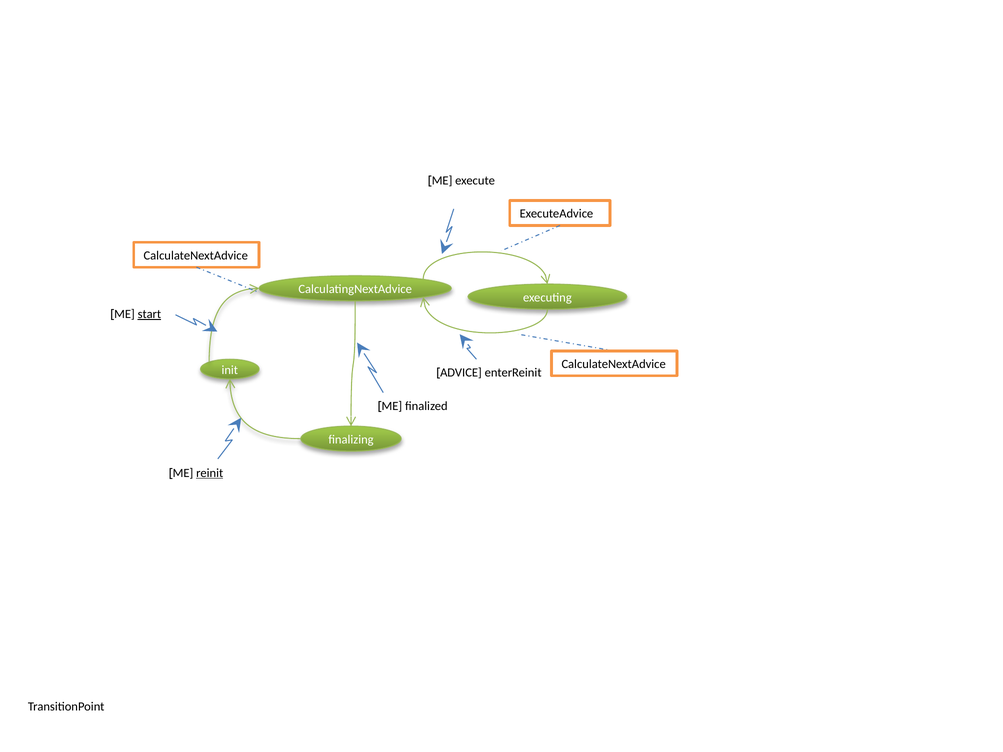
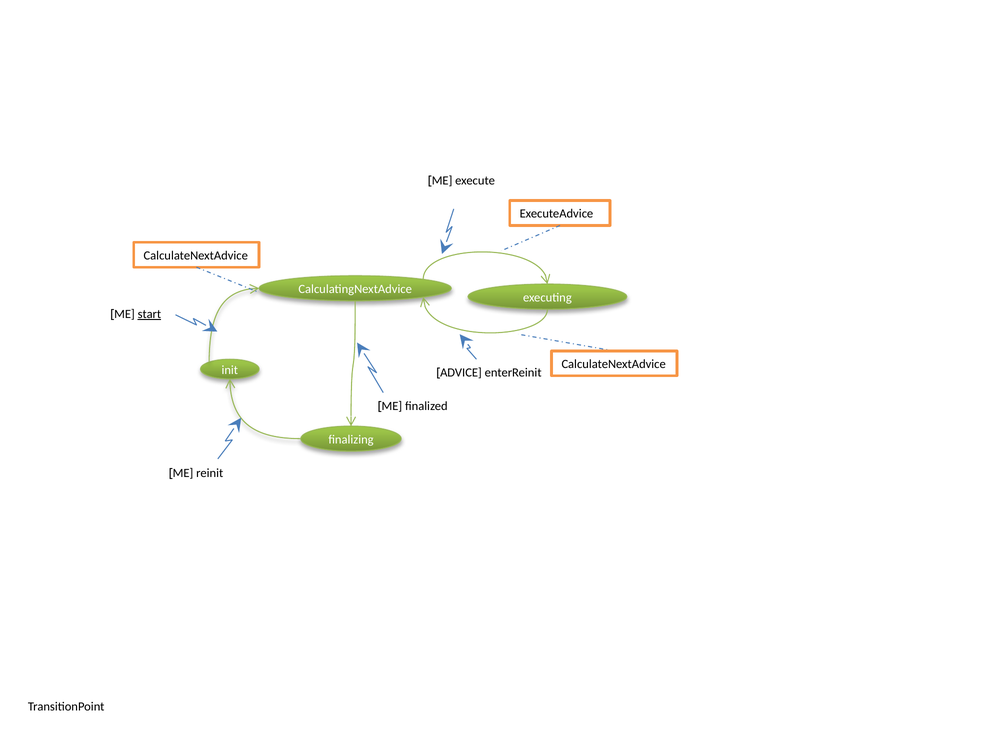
reinit underline: present -> none
